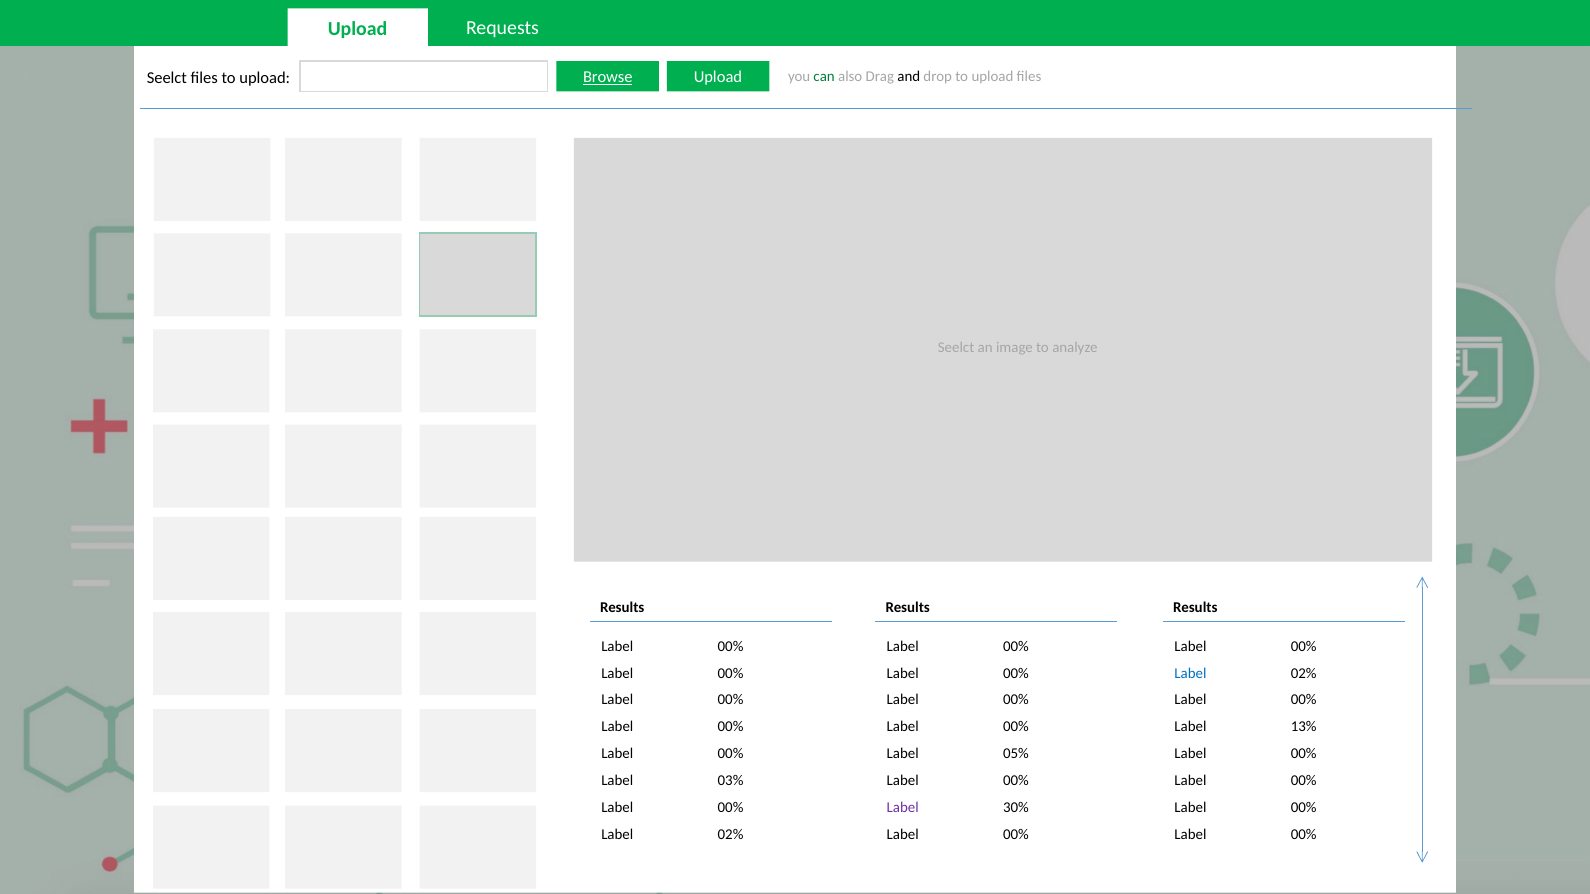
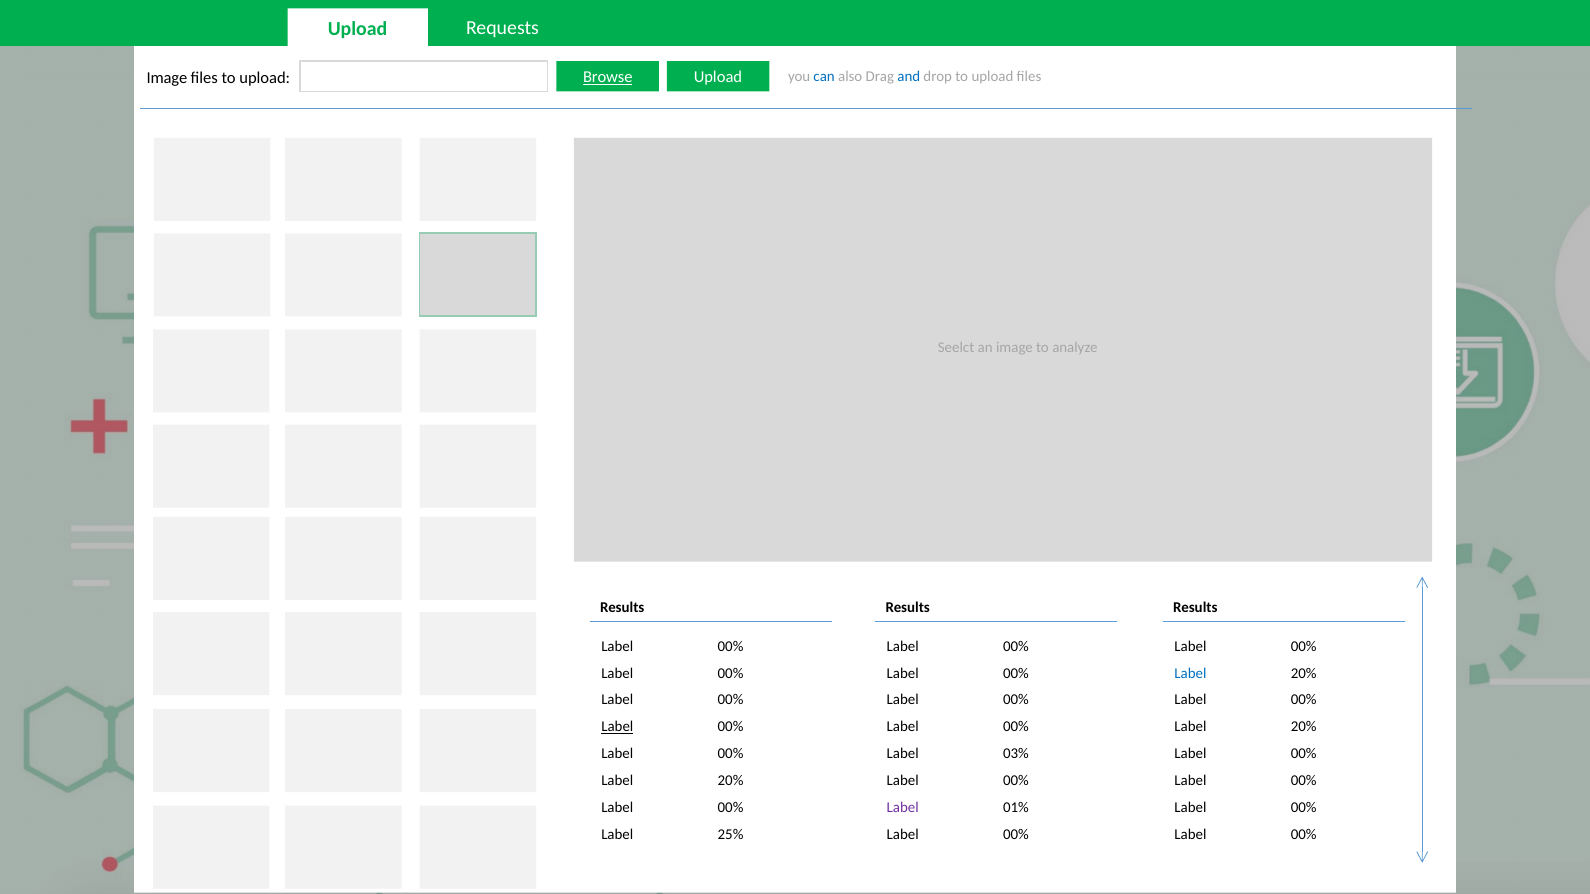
Seelct at (167, 78): Seelct -> Image
can colour: green -> blue
and colour: black -> blue
02% at (1304, 673): 02% -> 20%
Label at (617, 727) underline: none -> present
13% at (1304, 727): 13% -> 20%
05%: 05% -> 03%
03% at (731, 781): 03% -> 20%
30%: 30% -> 01%
02% at (731, 835): 02% -> 25%
